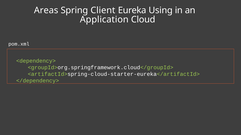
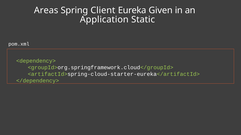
Using: Using -> Given
Cloud: Cloud -> Static
